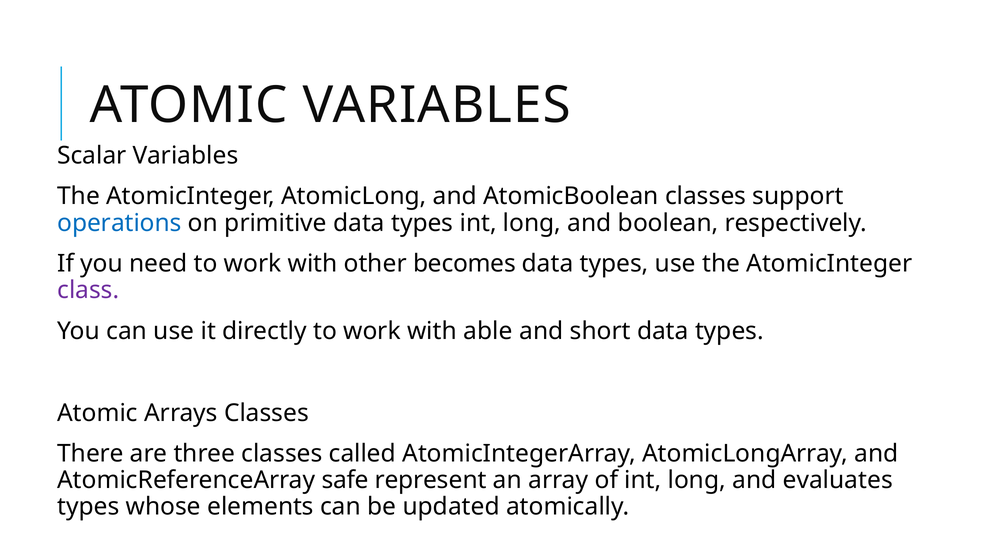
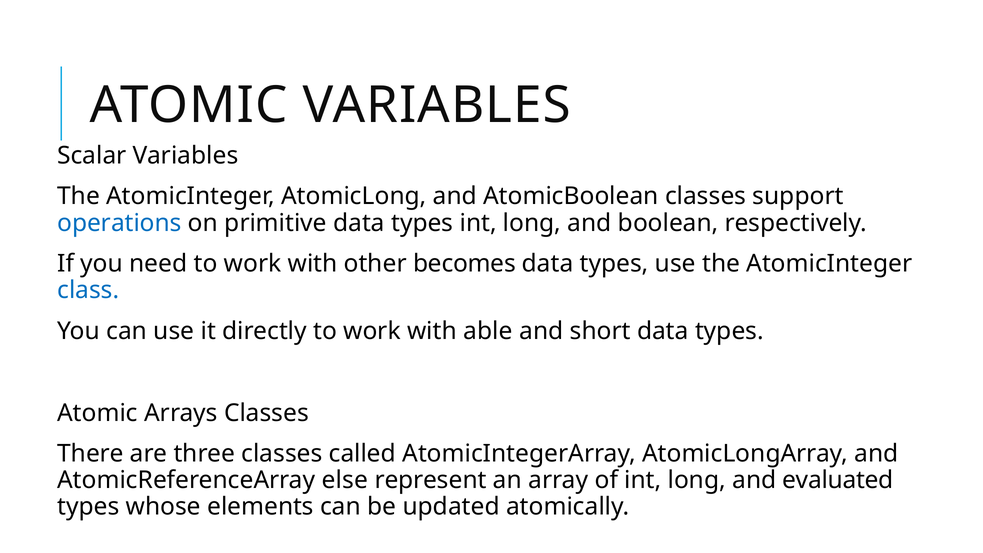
class colour: purple -> blue
safe: safe -> else
evaluates: evaluates -> evaluated
